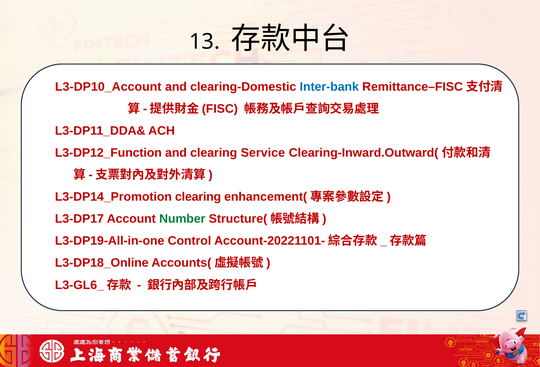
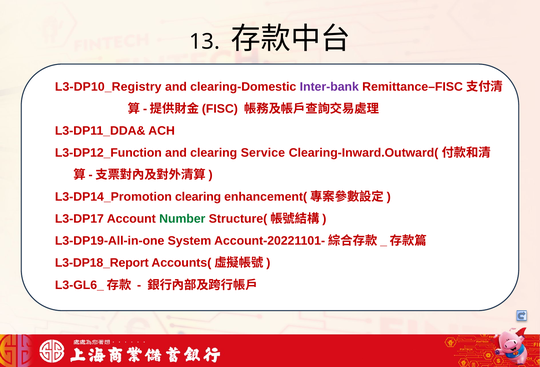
L3-DP10_Account: L3-DP10_Account -> L3-DP10_Registry
Inter-bank colour: blue -> purple
Control: Control -> System
L3-DP18_Online: L3-DP18_Online -> L3-DP18_Report
